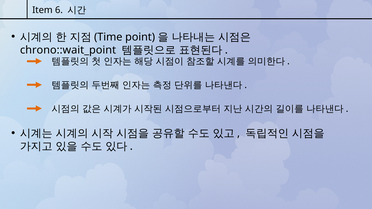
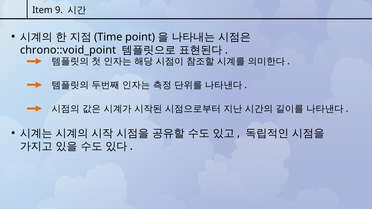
6: 6 -> 9
chrono::wait_point: chrono::wait_point -> chrono::void_point
